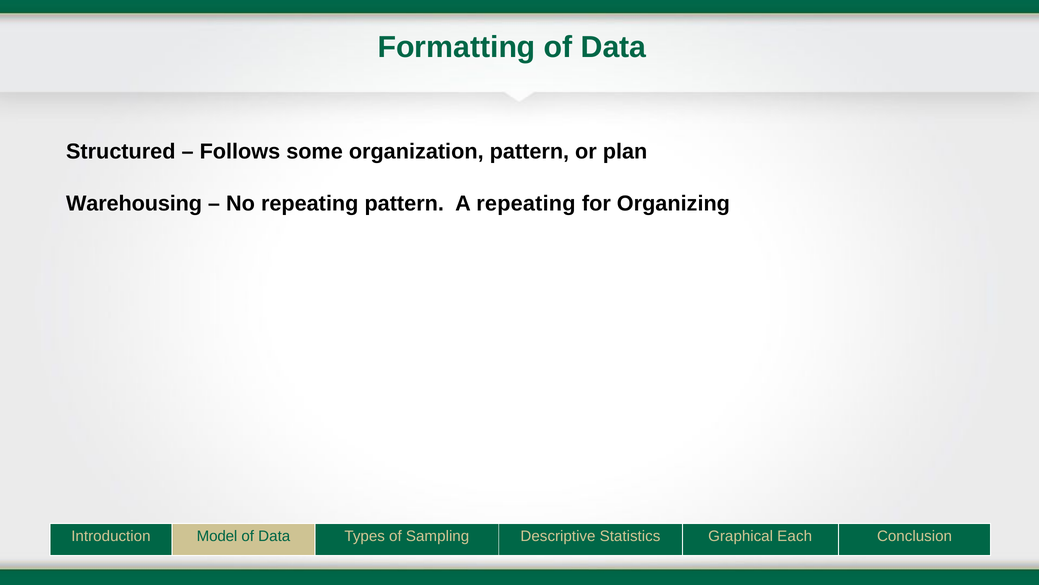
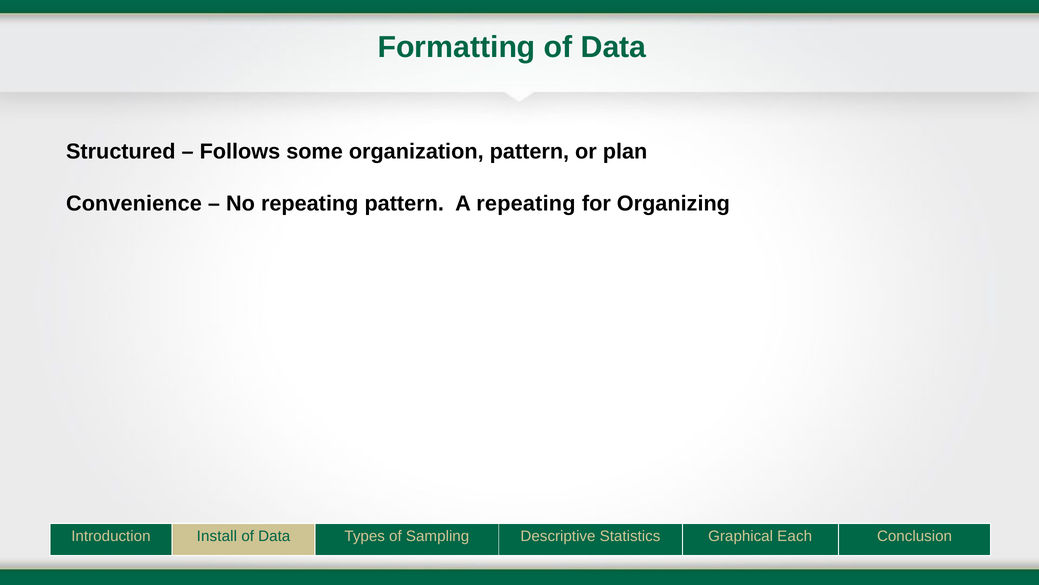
Warehousing: Warehousing -> Convenience
Model: Model -> Install
